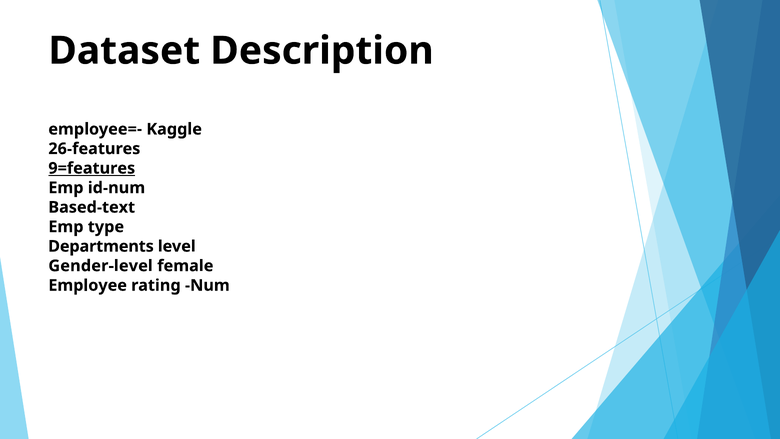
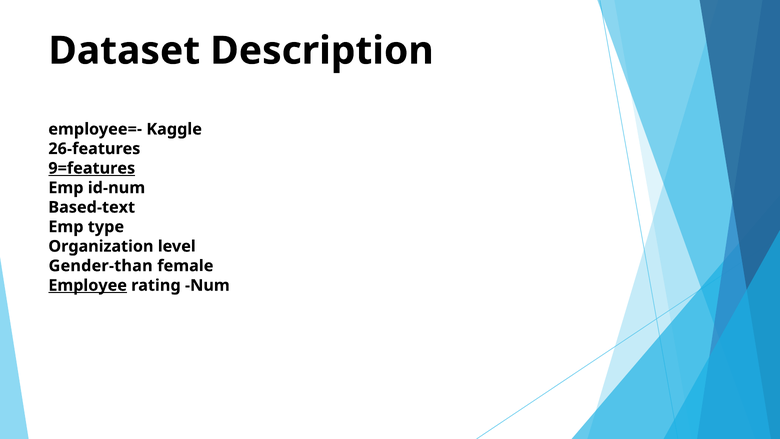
Departments: Departments -> Organization
Gender-level: Gender-level -> Gender-than
Employee underline: none -> present
